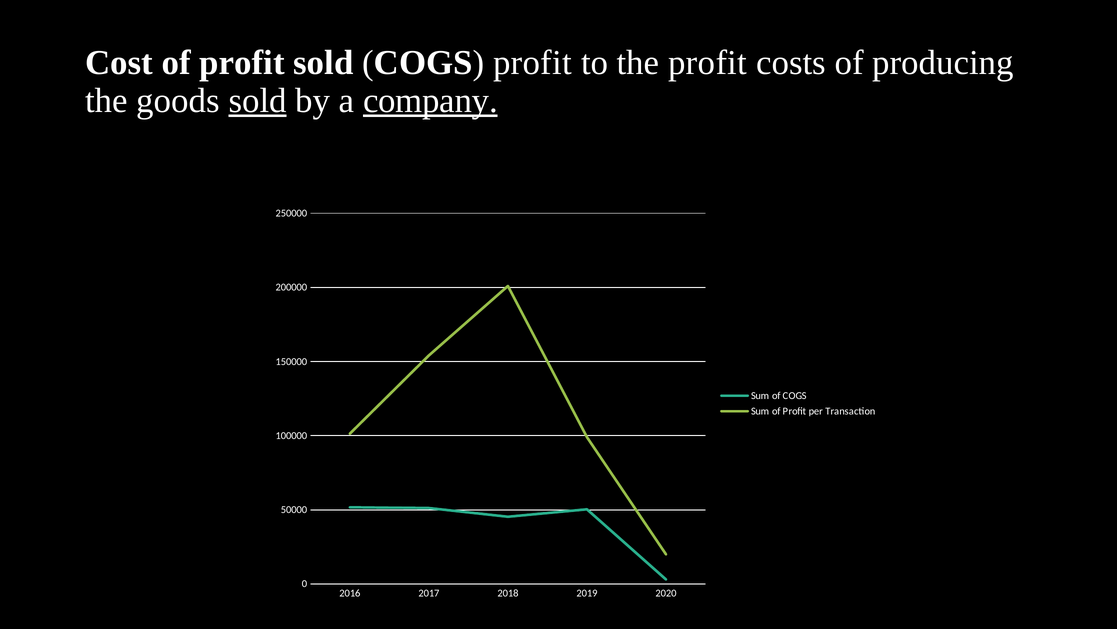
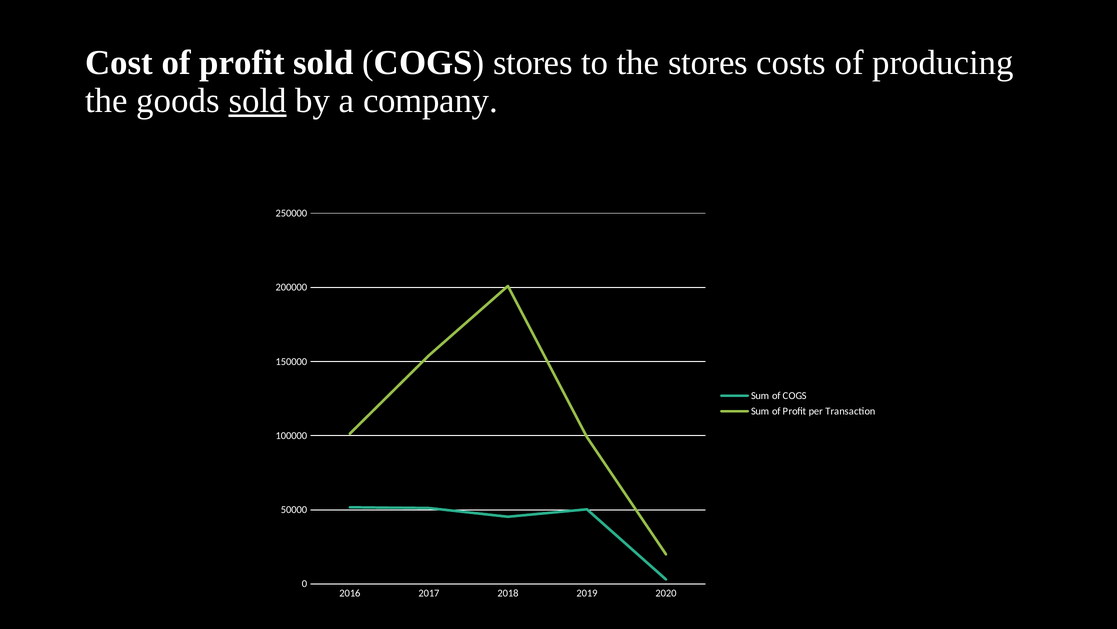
COGS profit: profit -> stores
the profit: profit -> stores
company underline: present -> none
